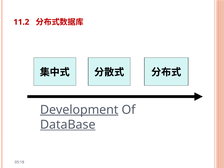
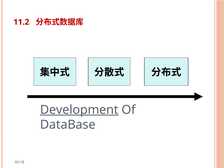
DataBase underline: present -> none
